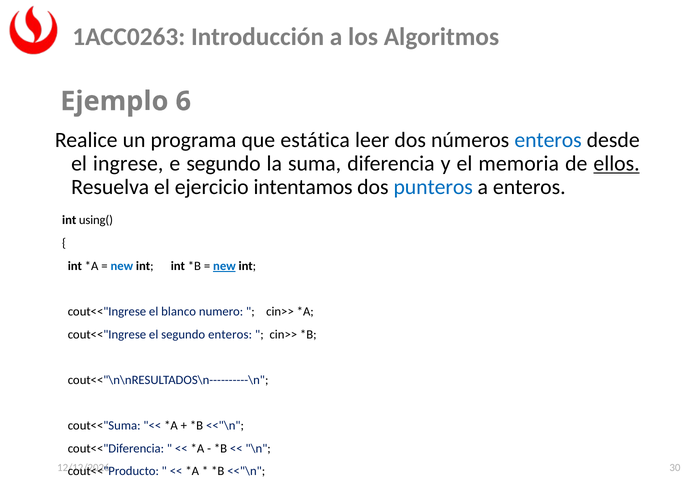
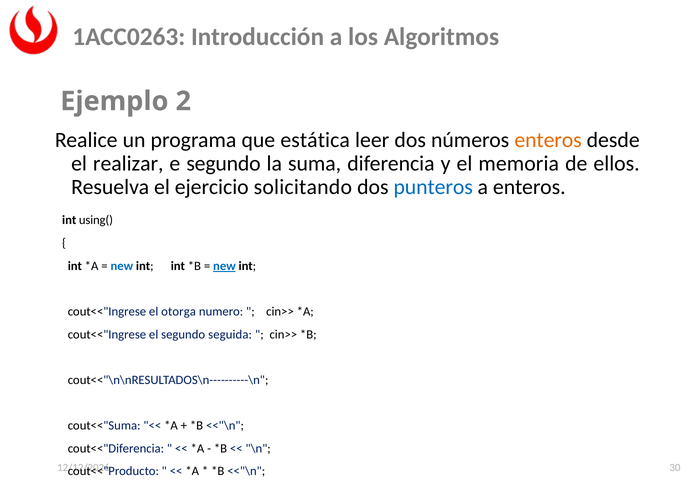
6: 6 -> 2
enteros at (548, 140) colour: blue -> orange
ingrese: ingrese -> realizar
ellos underline: present -> none
intentamos: intentamos -> solicitando
blanco: blanco -> otorga
segundo enteros: enteros -> seguida
